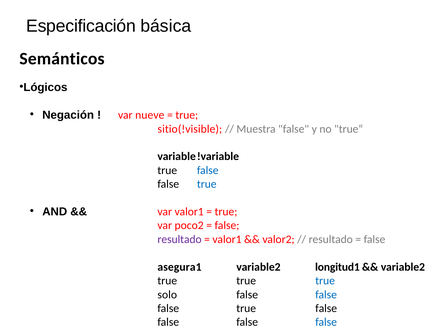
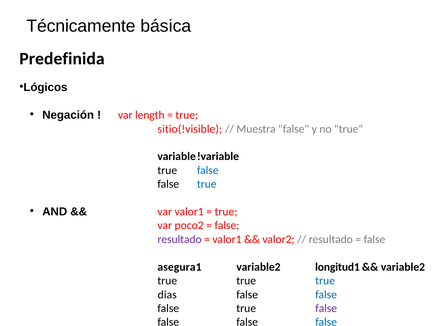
Especificación: Especificación -> Técnicamente
Semánticos: Semánticos -> Predefinida
nueve: nueve -> length
solo: solo -> dias
false at (326, 309) colour: black -> purple
